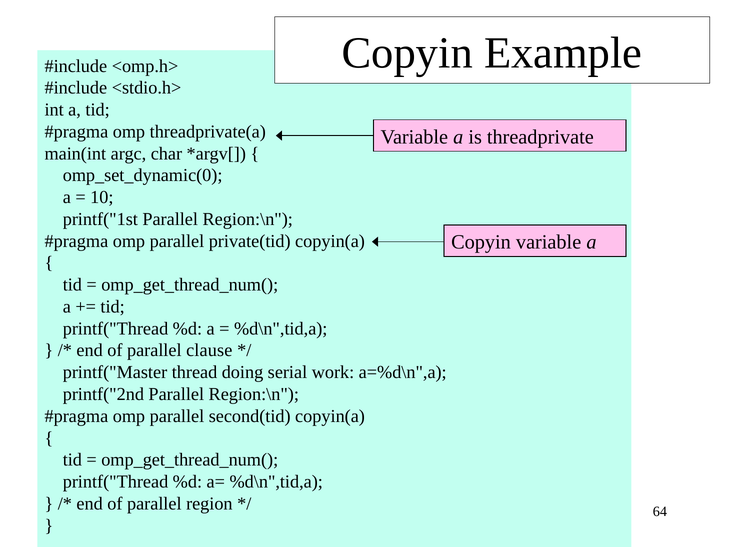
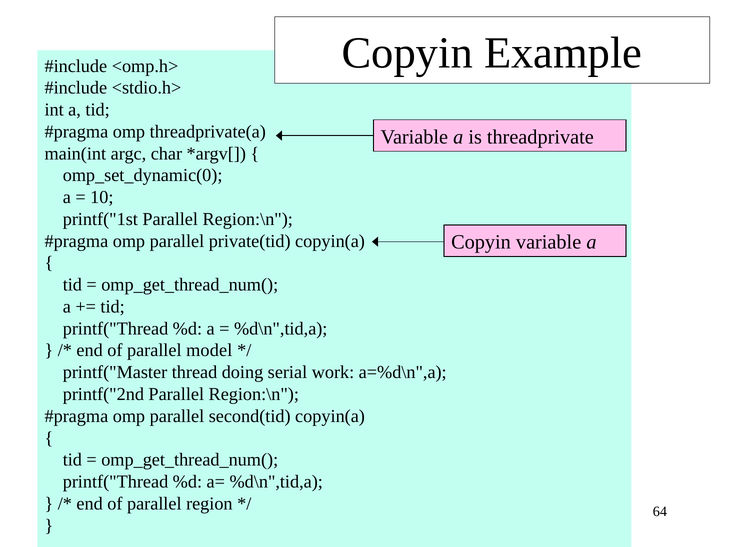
clause: clause -> model
